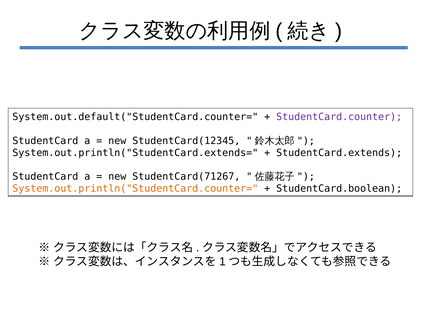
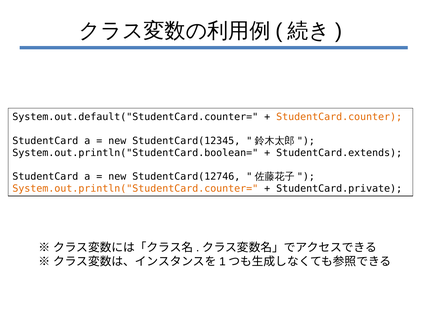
StudentCard.counter colour: purple -> orange
System.out.println("StudentCard.extends=: System.out.println("StudentCard.extends= -> System.out.println("StudentCard.boolean=
StudentCard(71267: StudentCard(71267 -> StudentCard(12746
StudentCard.boolean: StudentCard.boolean -> StudentCard.private
